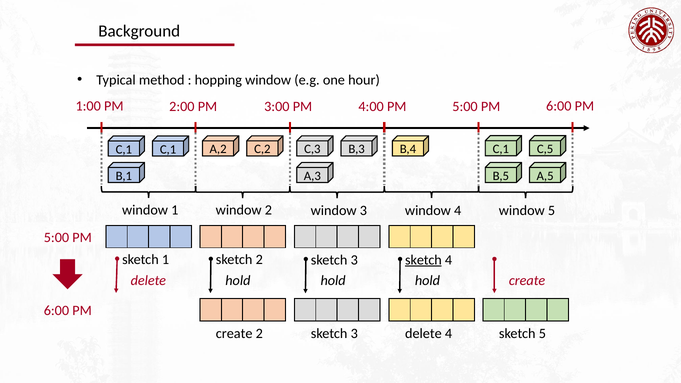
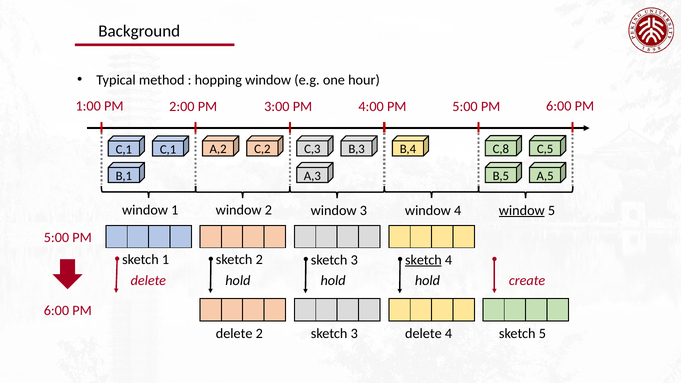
C,1 at (501, 149): C,1 -> C,8
window at (522, 210) underline: none -> present
create at (234, 333): create -> delete
